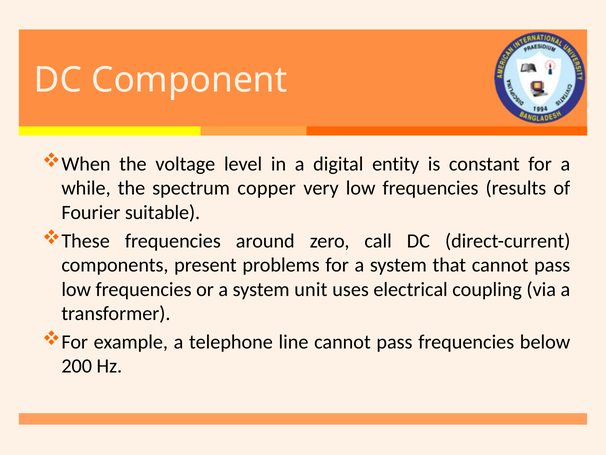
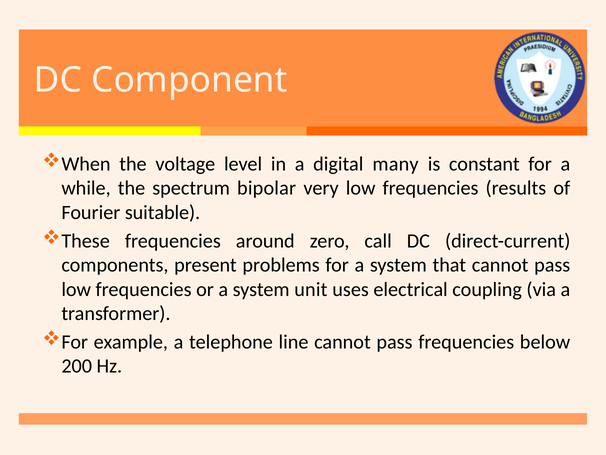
entity: entity -> many
copper: copper -> bipolar
